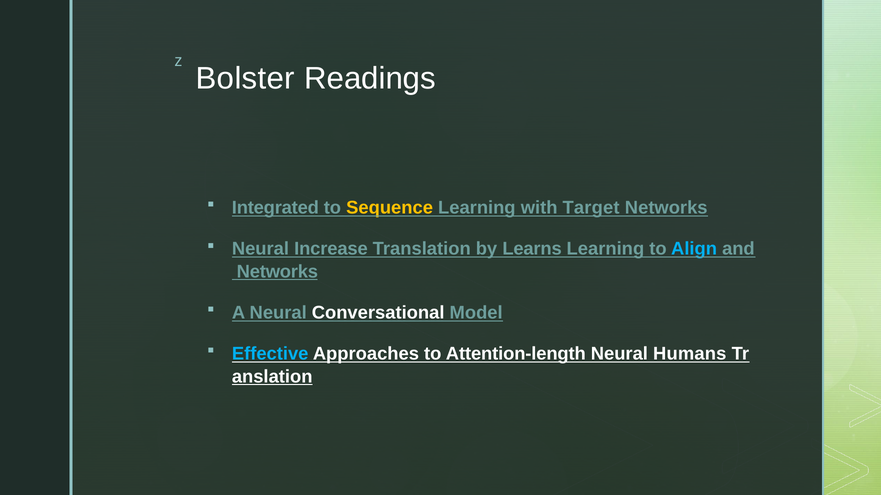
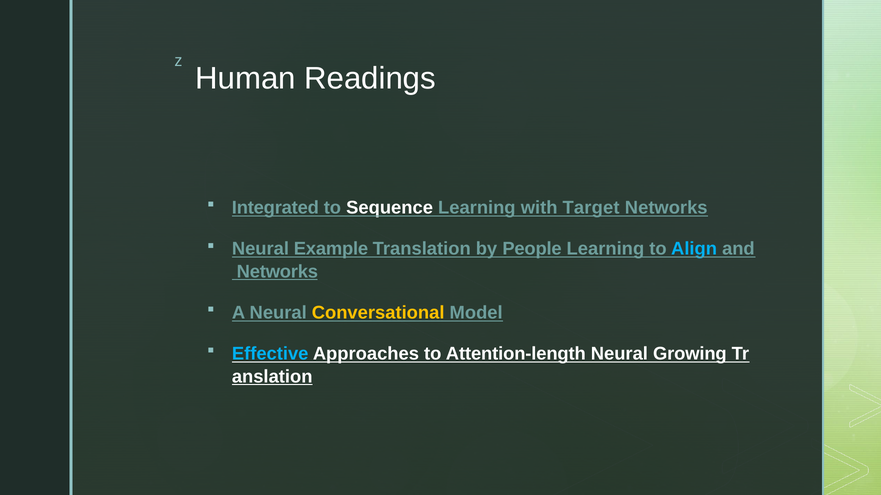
Bolster: Bolster -> Human
Sequence colour: yellow -> white
Increase: Increase -> Example
Learns: Learns -> People
Conversational colour: white -> yellow
Humans: Humans -> Growing
